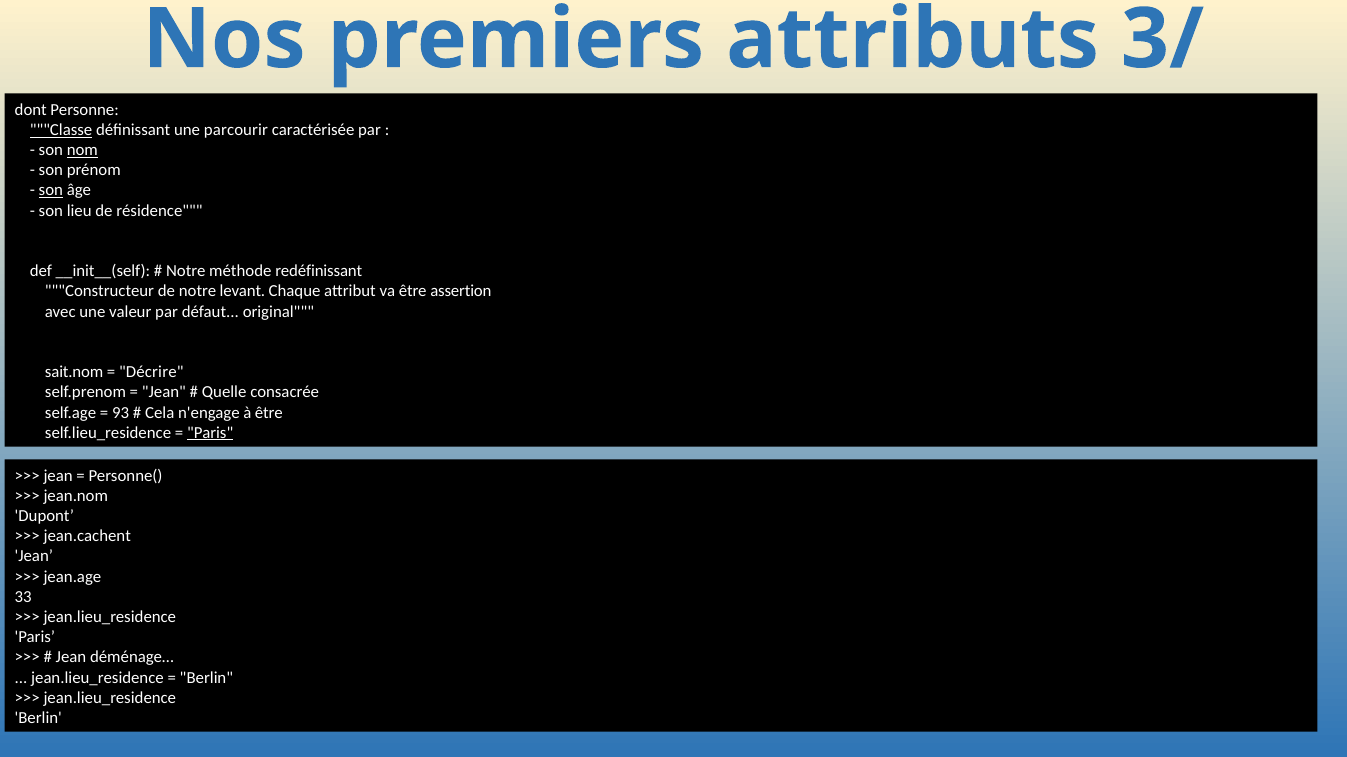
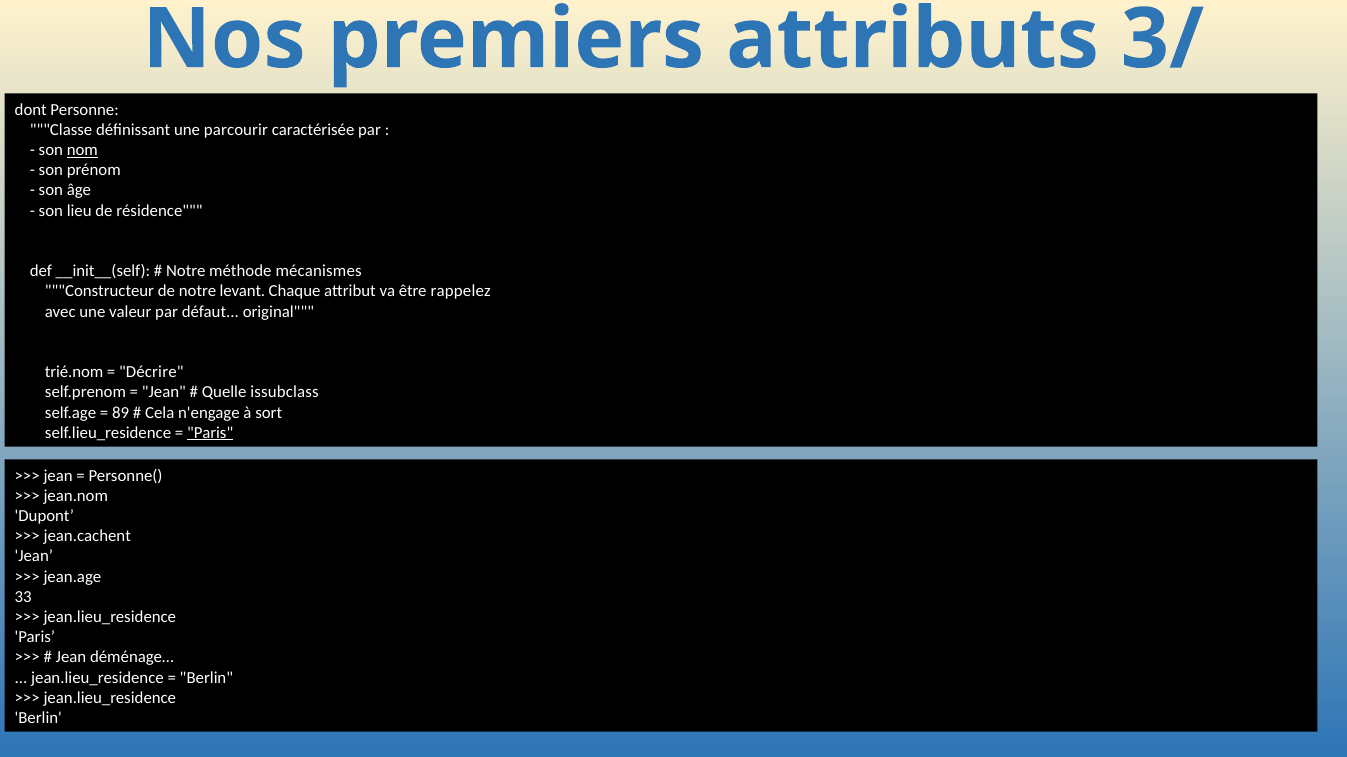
Classe underline: present -> none
son at (51, 191) underline: present -> none
redéfinissant: redéfinissant -> mécanismes
assertion: assertion -> rappelez
sait.nom: sait.nom -> trié.nom
consacrée: consacrée -> issubclass
93: 93 -> 89
à être: être -> sort
